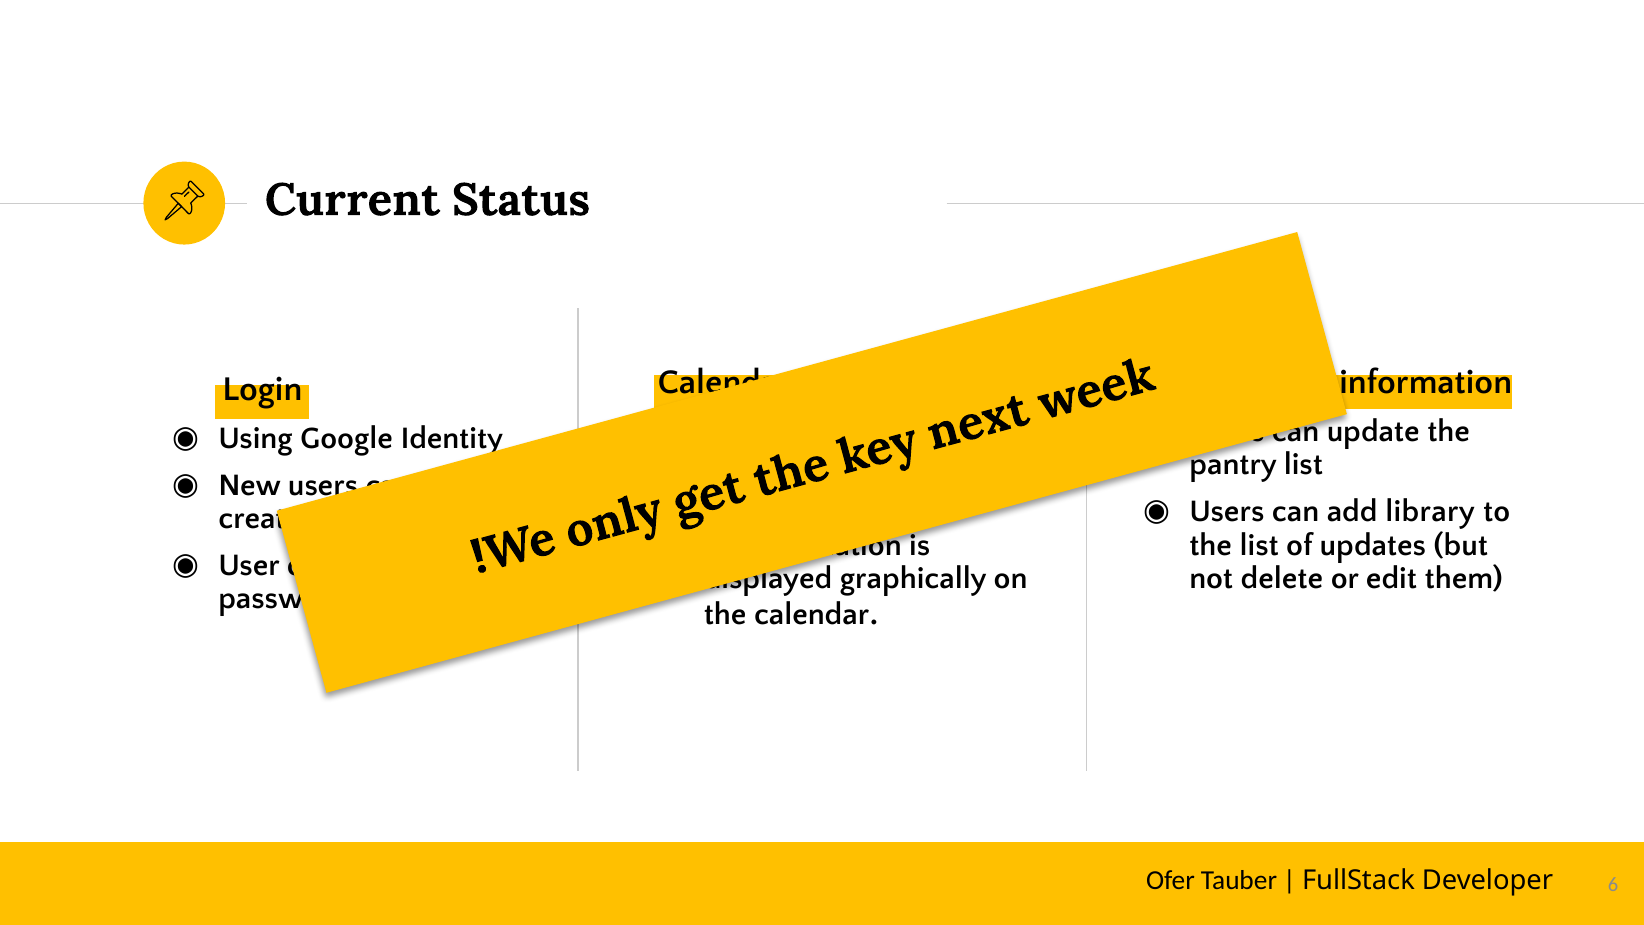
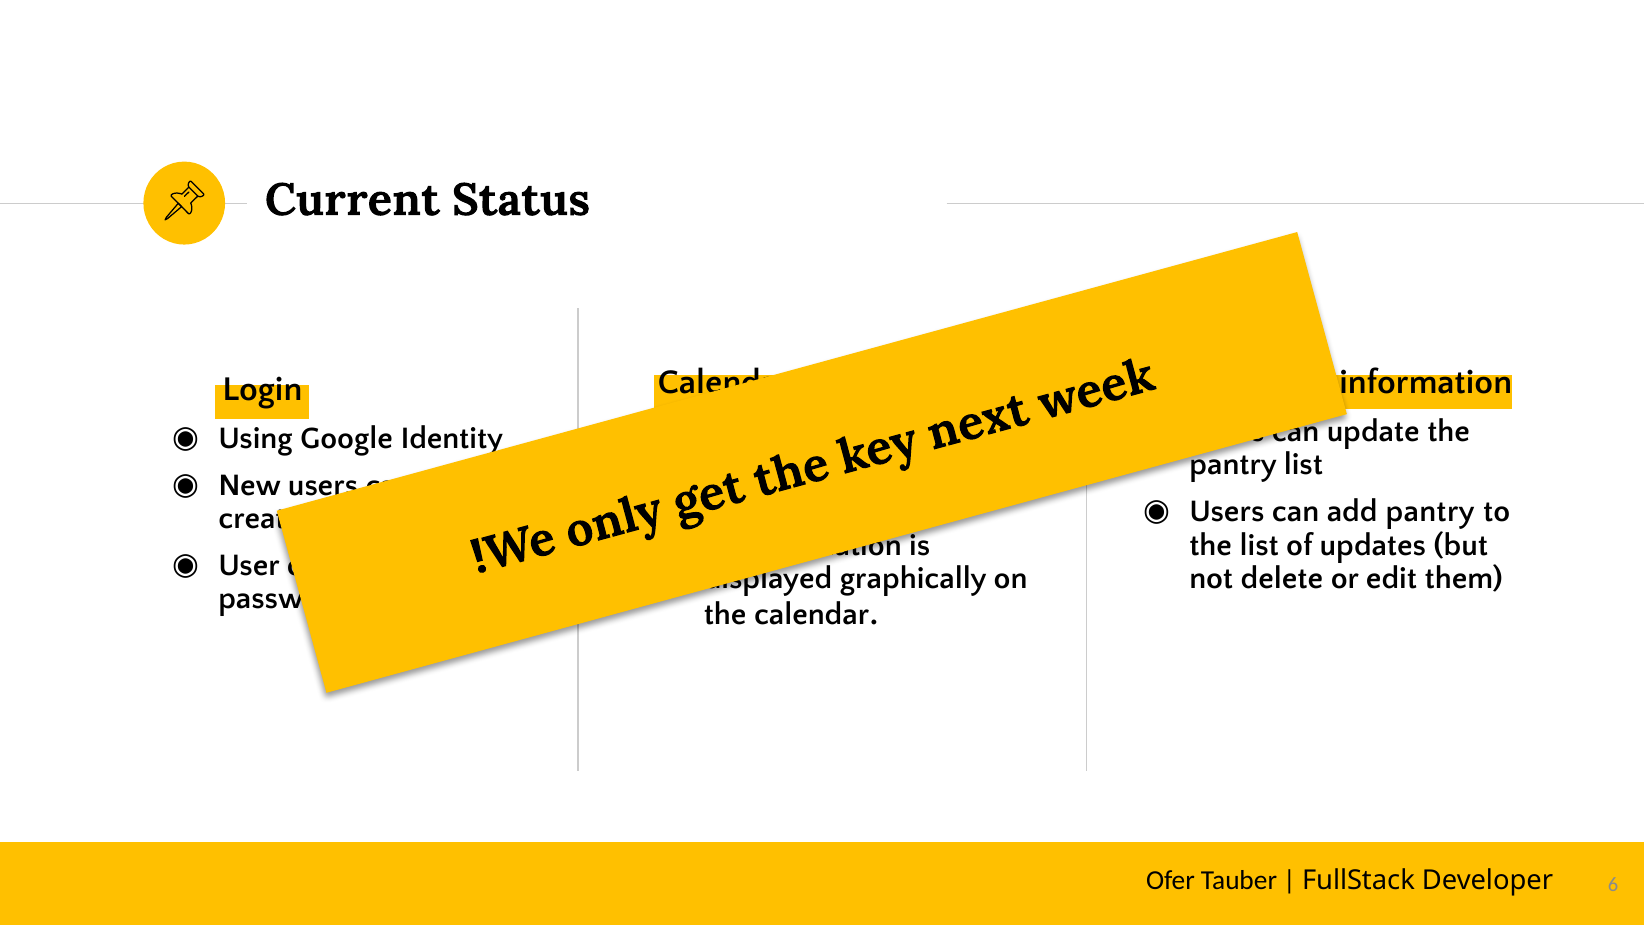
library at (1430, 512): library -> pantry
